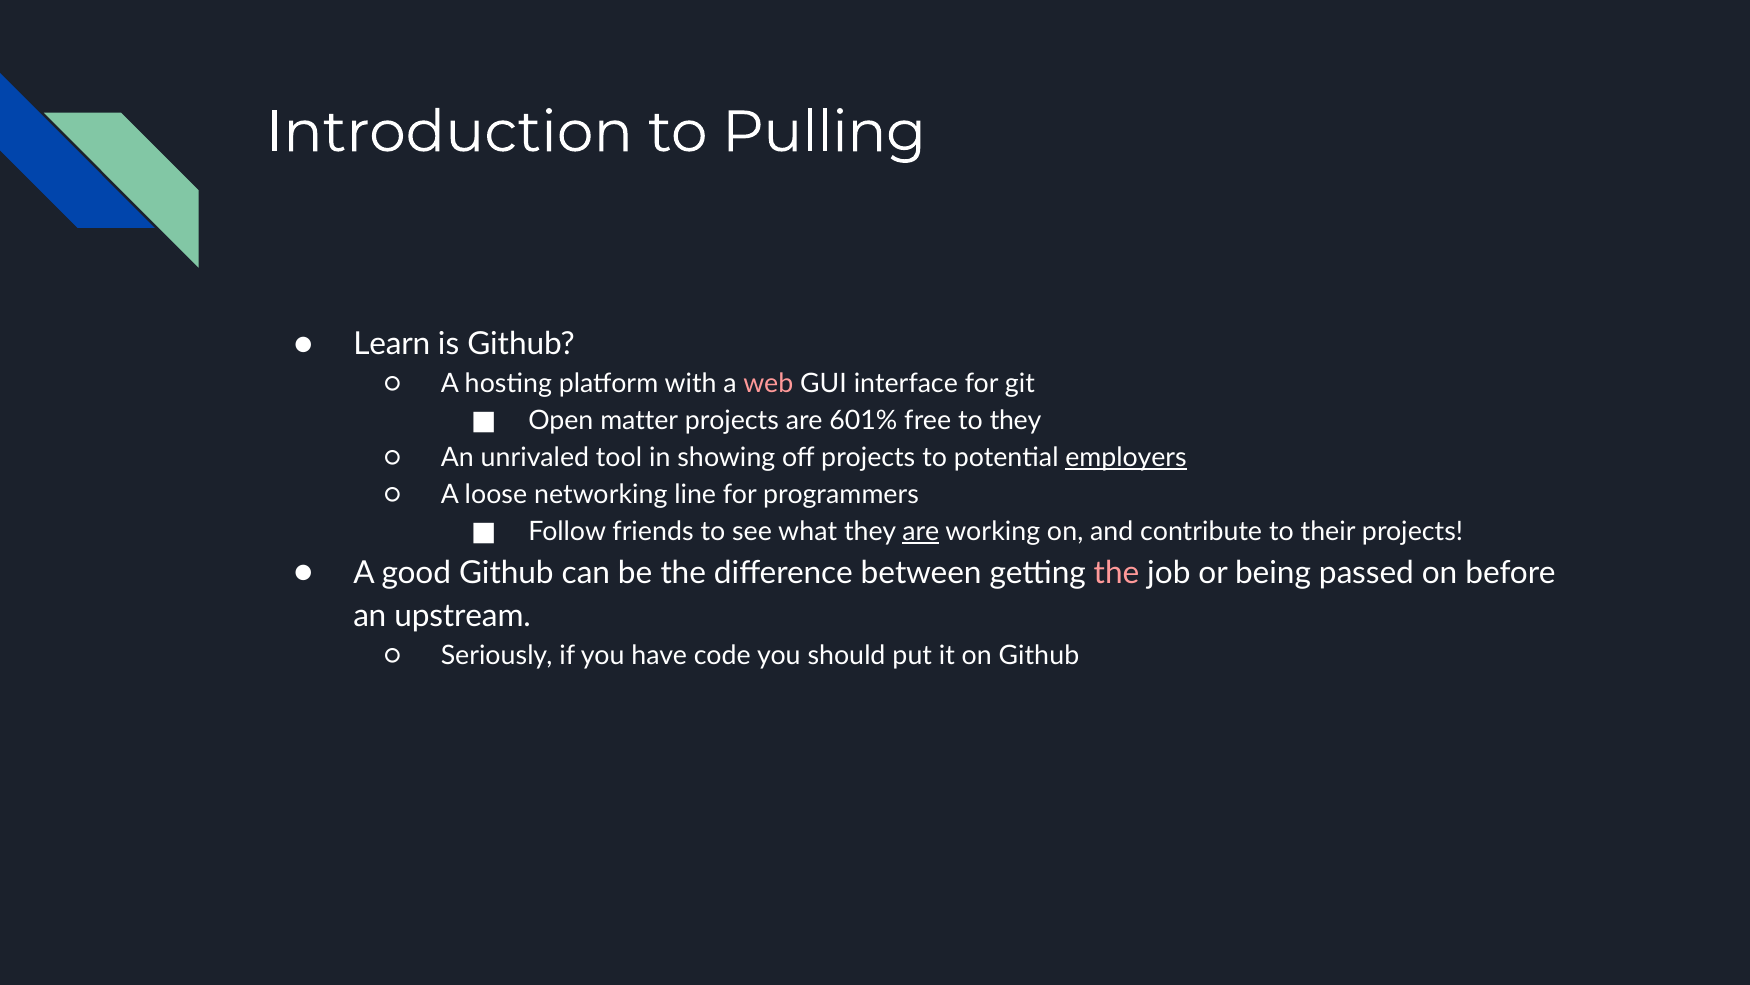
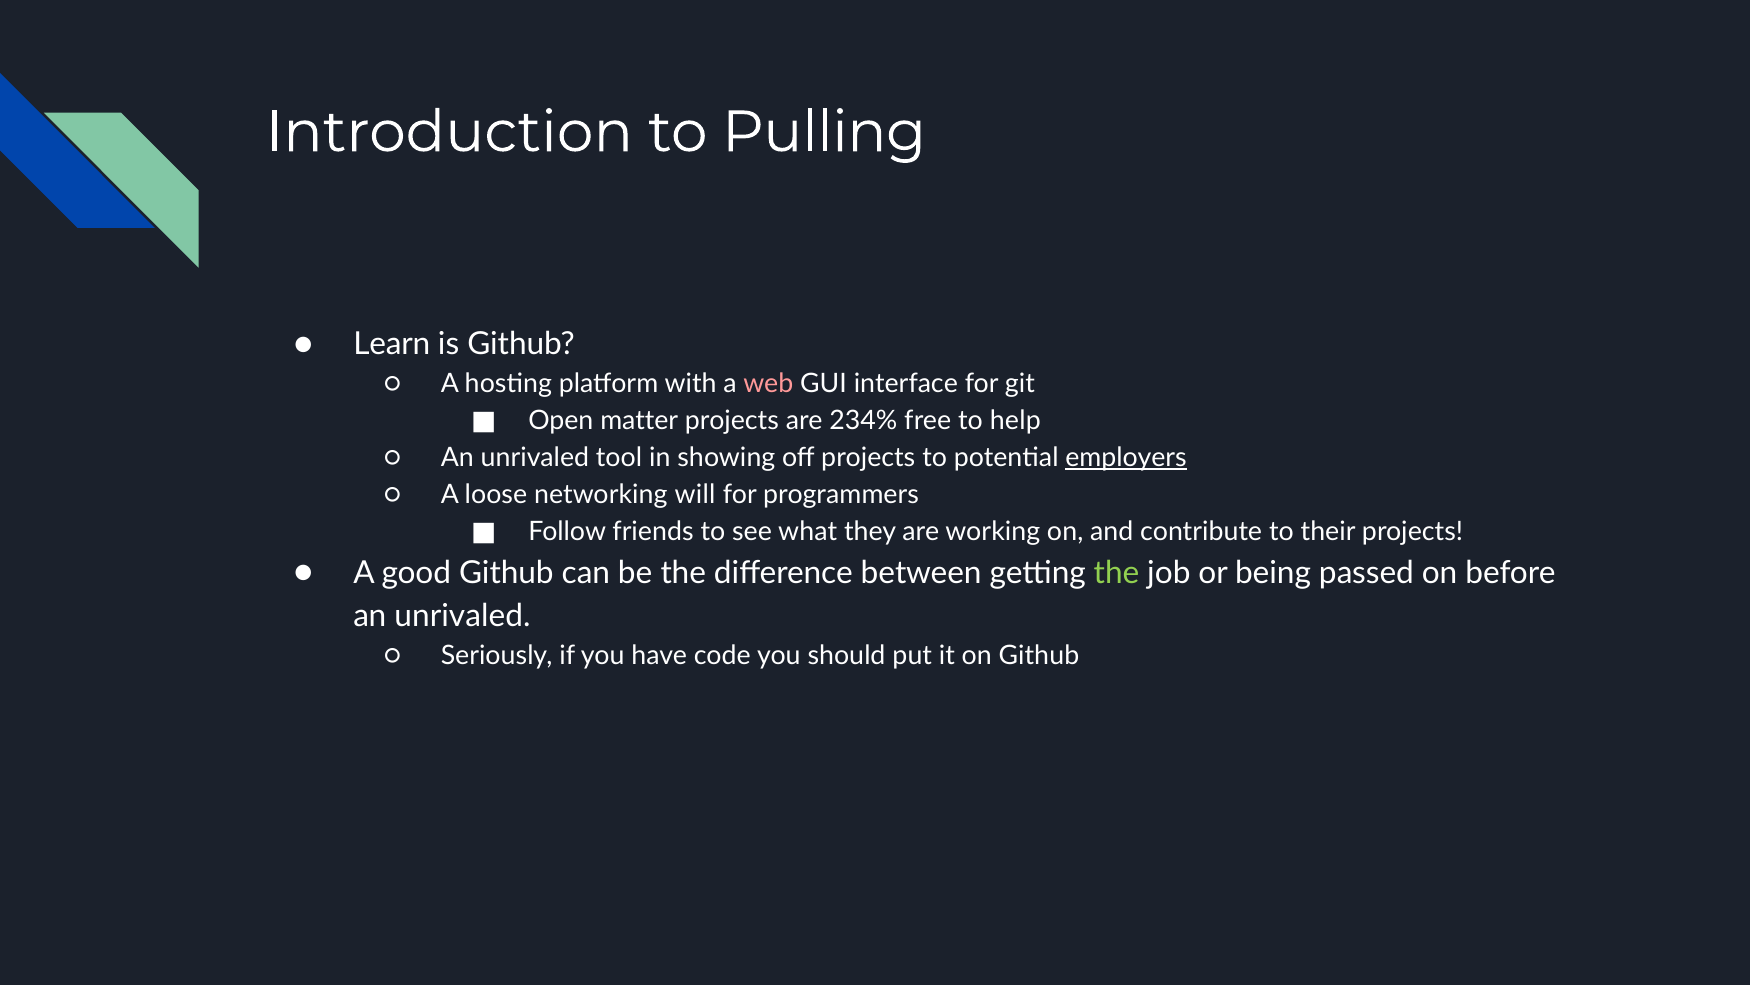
601%: 601% -> 234%
to they: they -> help
line: line -> will
are at (921, 531) underline: present -> none
the at (1117, 572) colour: pink -> light green
upstream at (463, 616): upstream -> unrivaled
